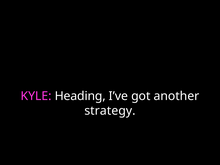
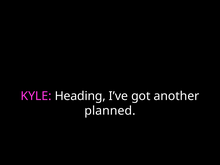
strategy: strategy -> planned
